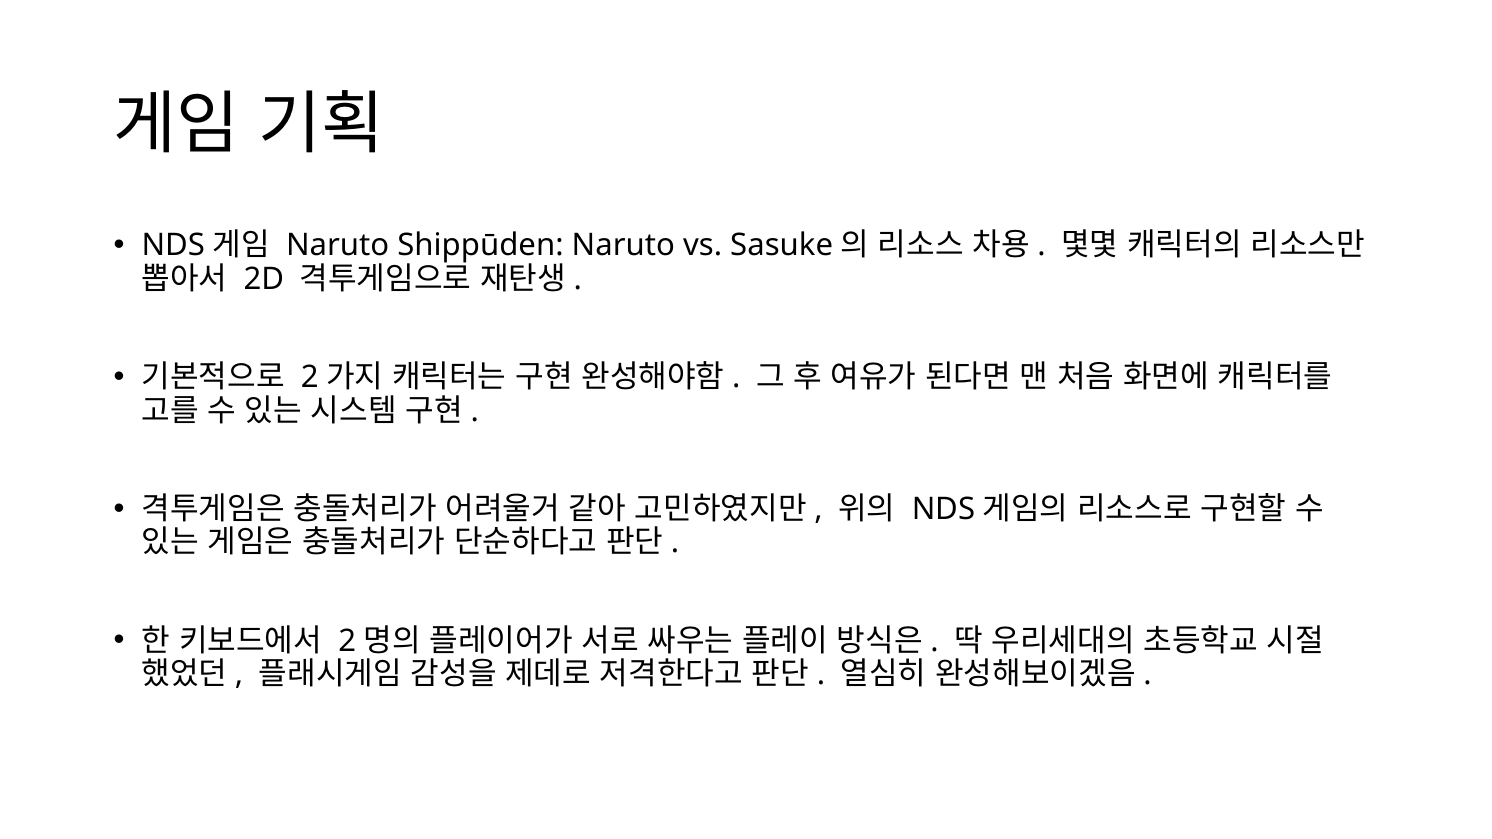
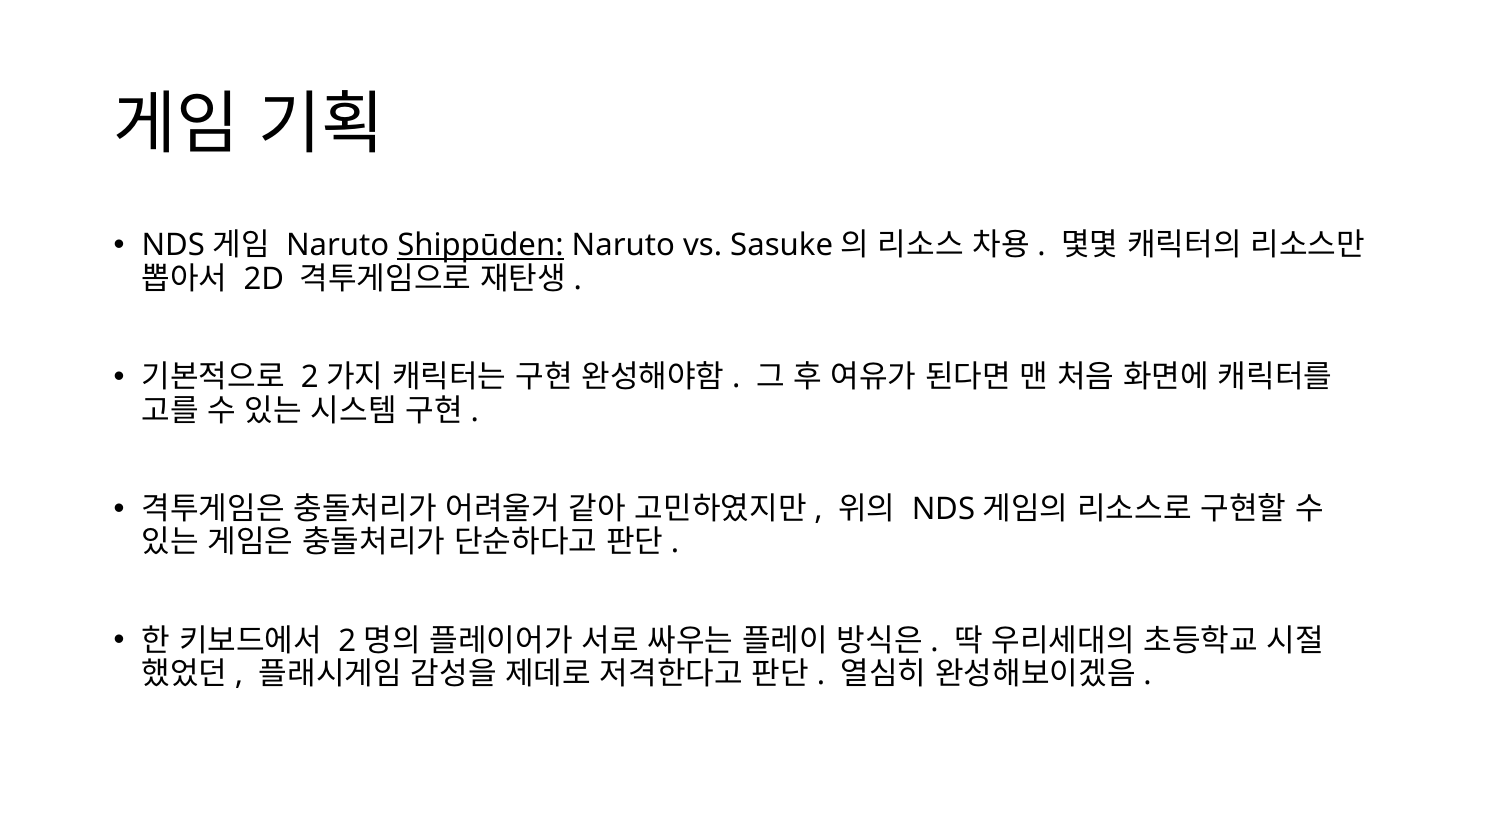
Shippūden underline: none -> present
